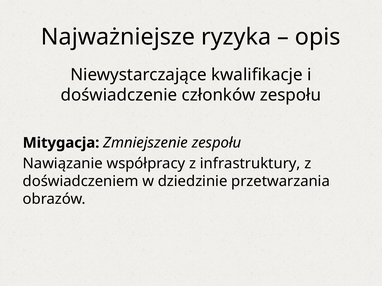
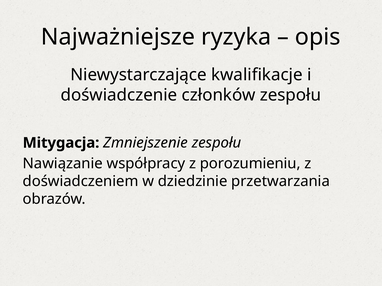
infrastruktury: infrastruktury -> porozumieniu
